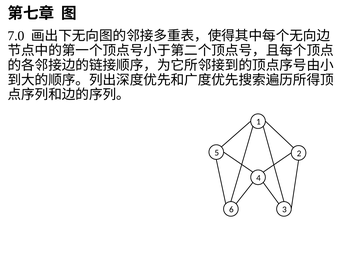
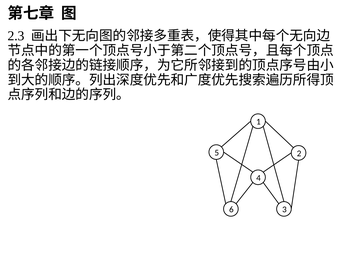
7.0: 7.0 -> 2.3
